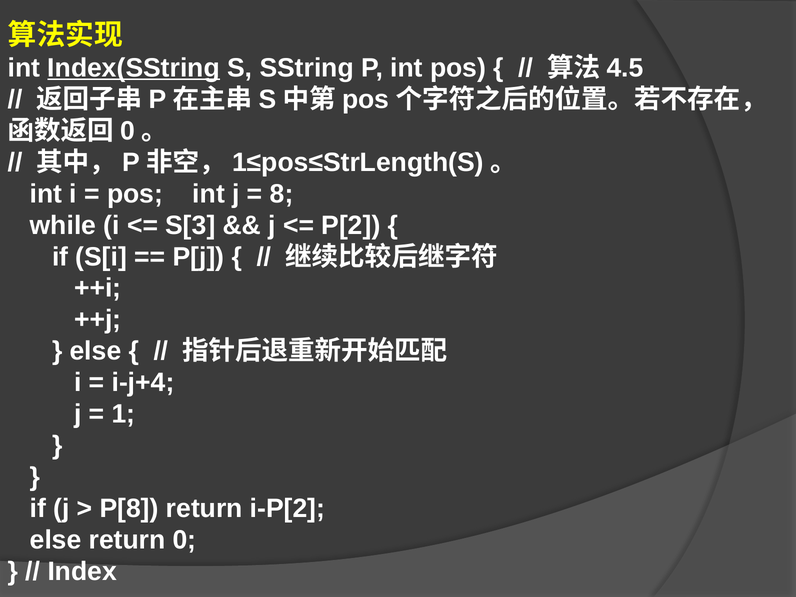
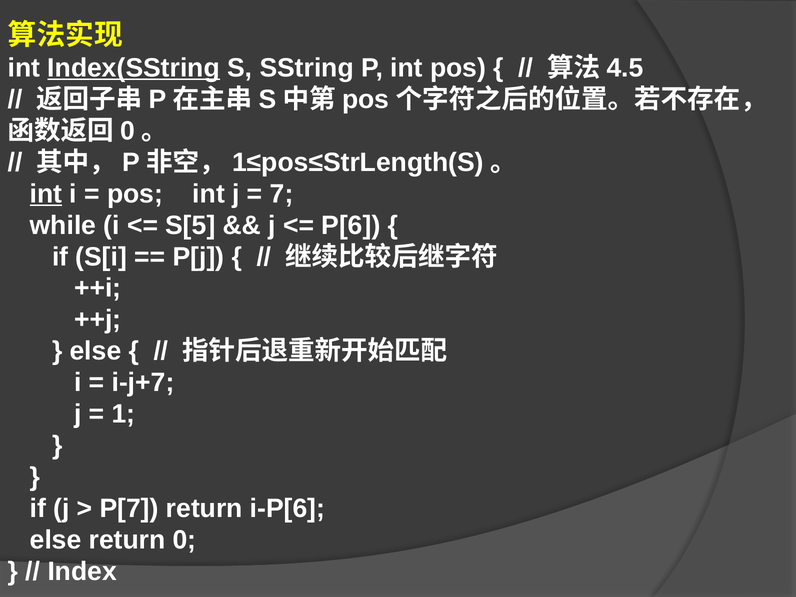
int at (46, 194) underline: none -> present
8: 8 -> 7
S[3: S[3 -> S[5
P[2: P[2 -> P[6
i-j+4: i-j+4 -> i-j+7
P[8: P[8 -> P[7
i-P[2: i-P[2 -> i-P[6
